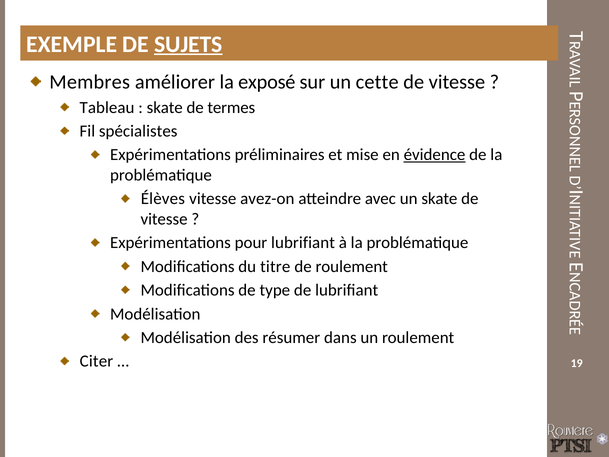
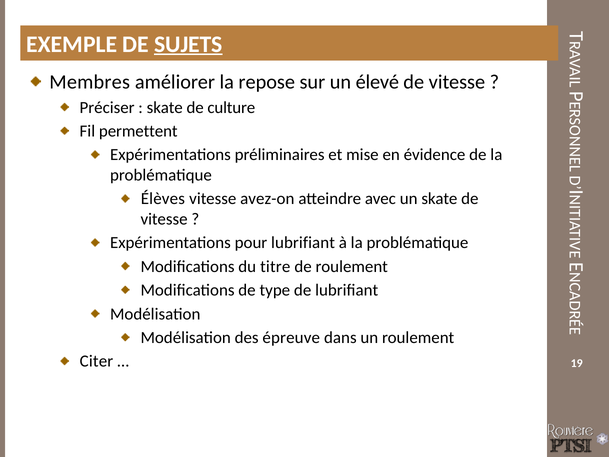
exposé: exposé -> repose
cette: cette -> élevé
Tableau: Tableau -> Préciser
termes: termes -> culture
spécialistes: spécialistes -> permettent
évidence underline: present -> none
résumer: résumer -> épreuve
